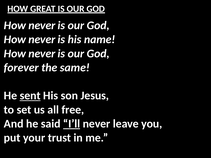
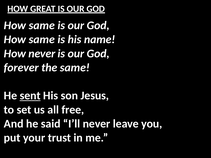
never at (42, 25): never -> same
never at (42, 40): never -> same
I’ll underline: present -> none
